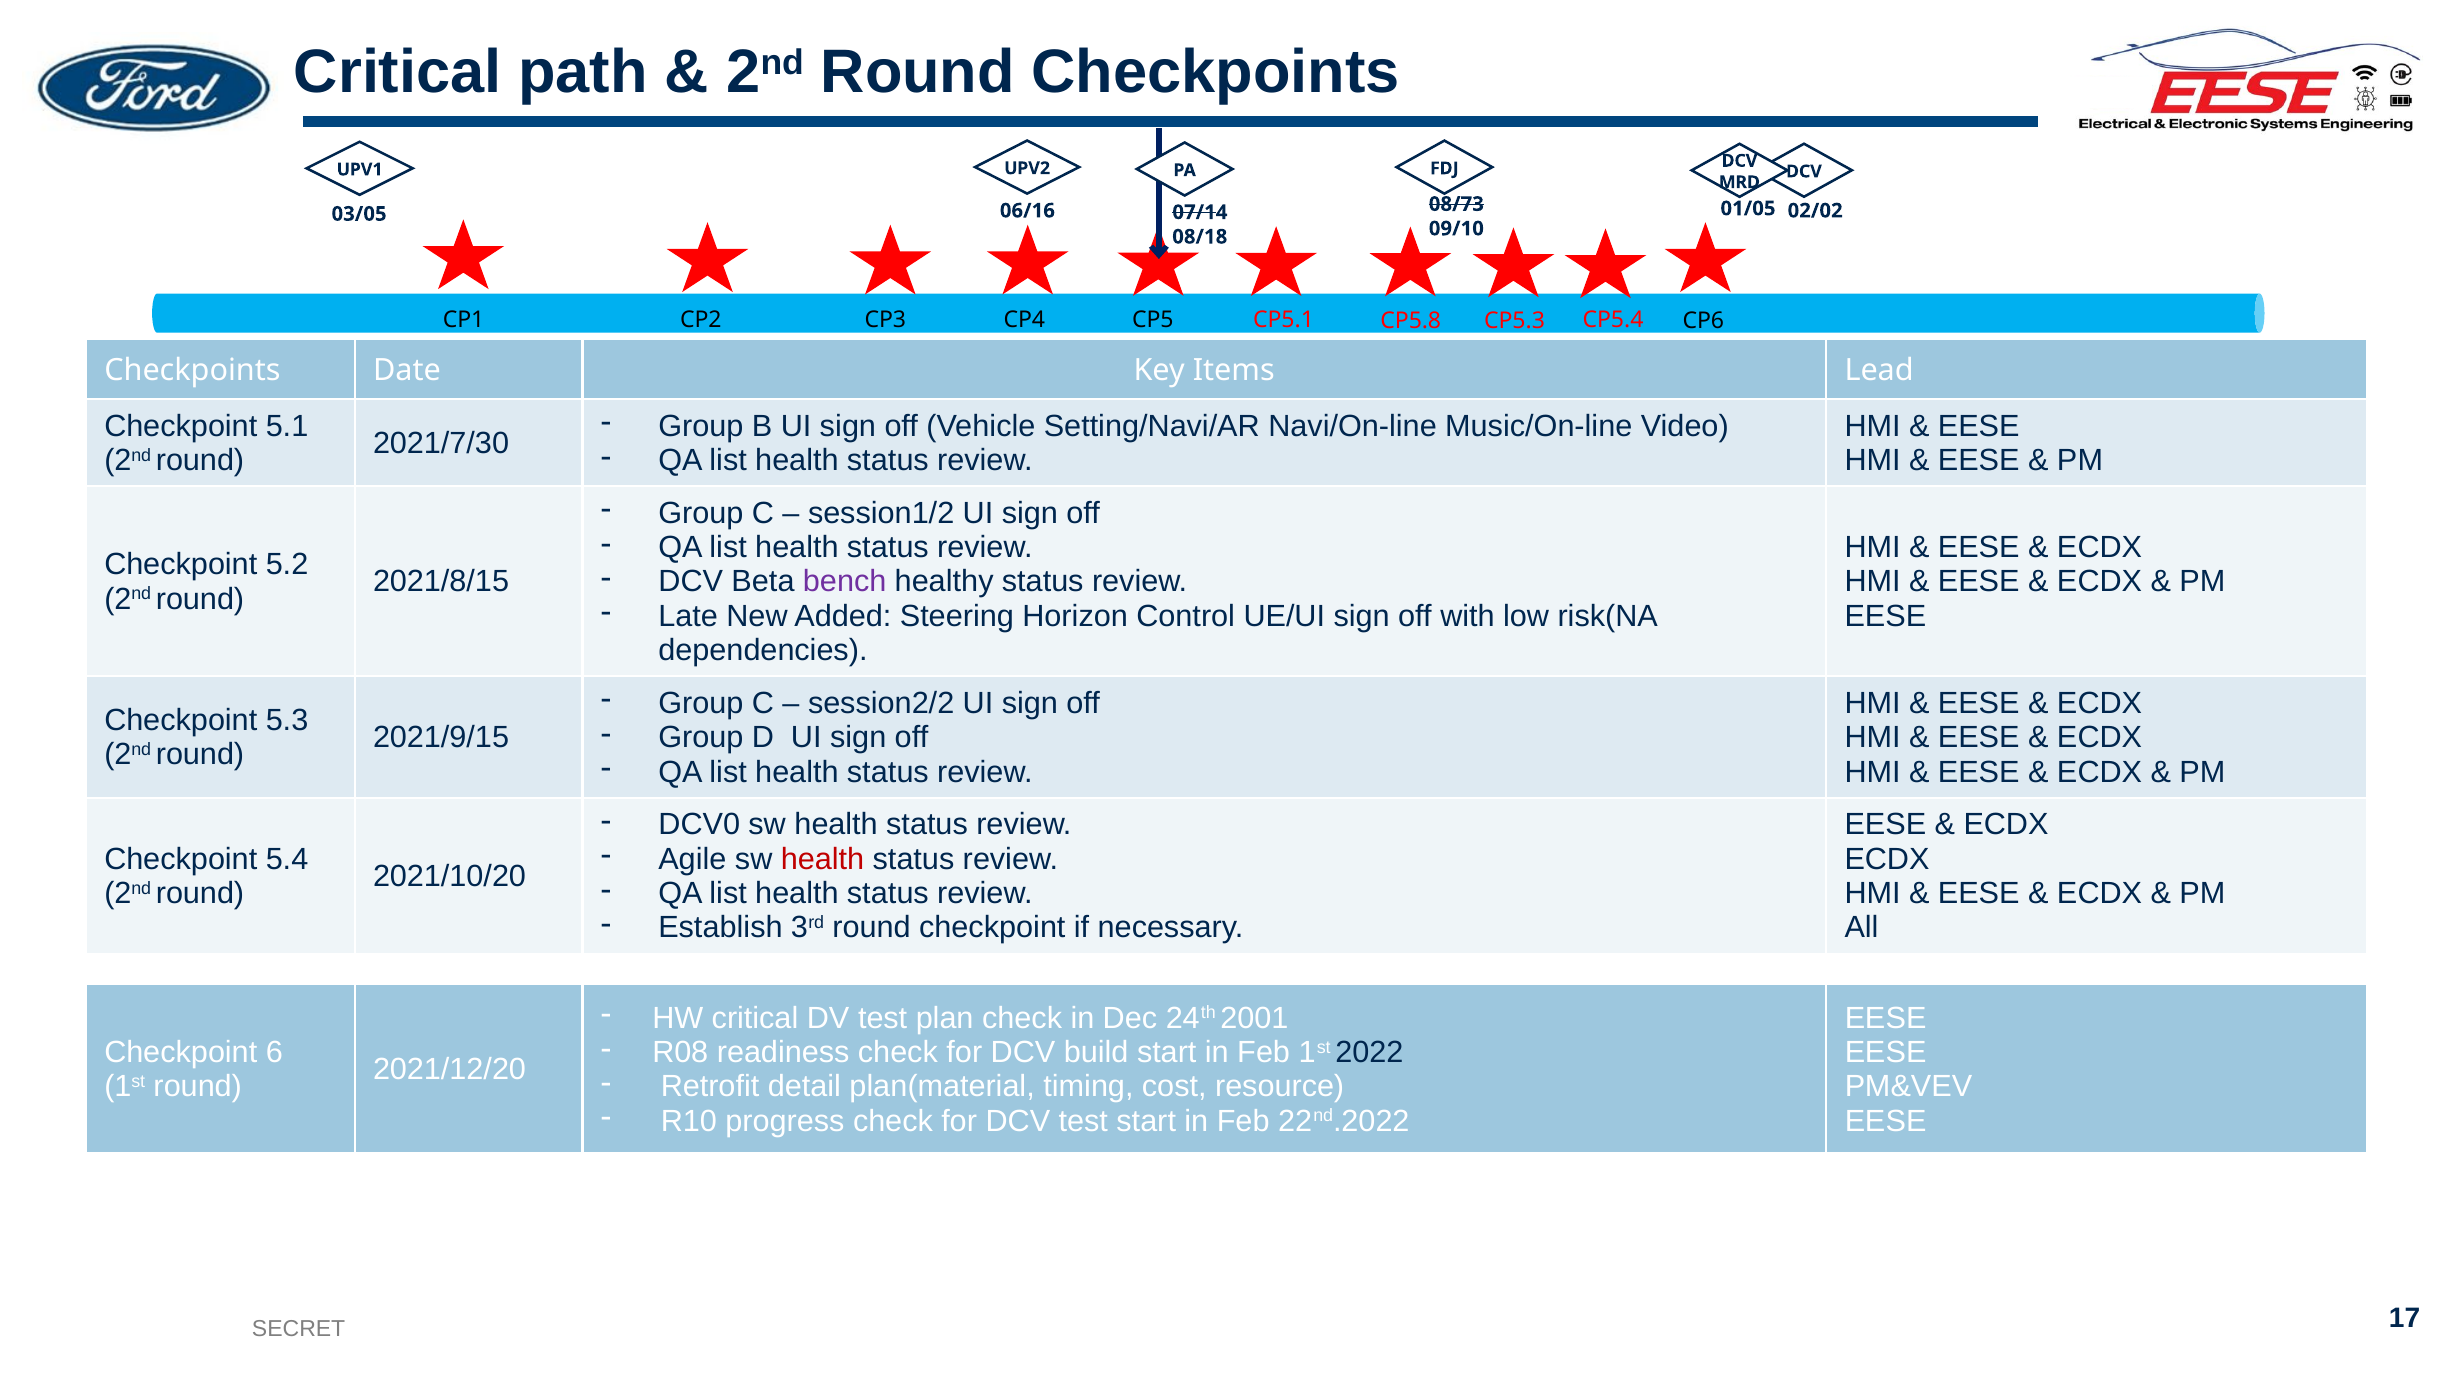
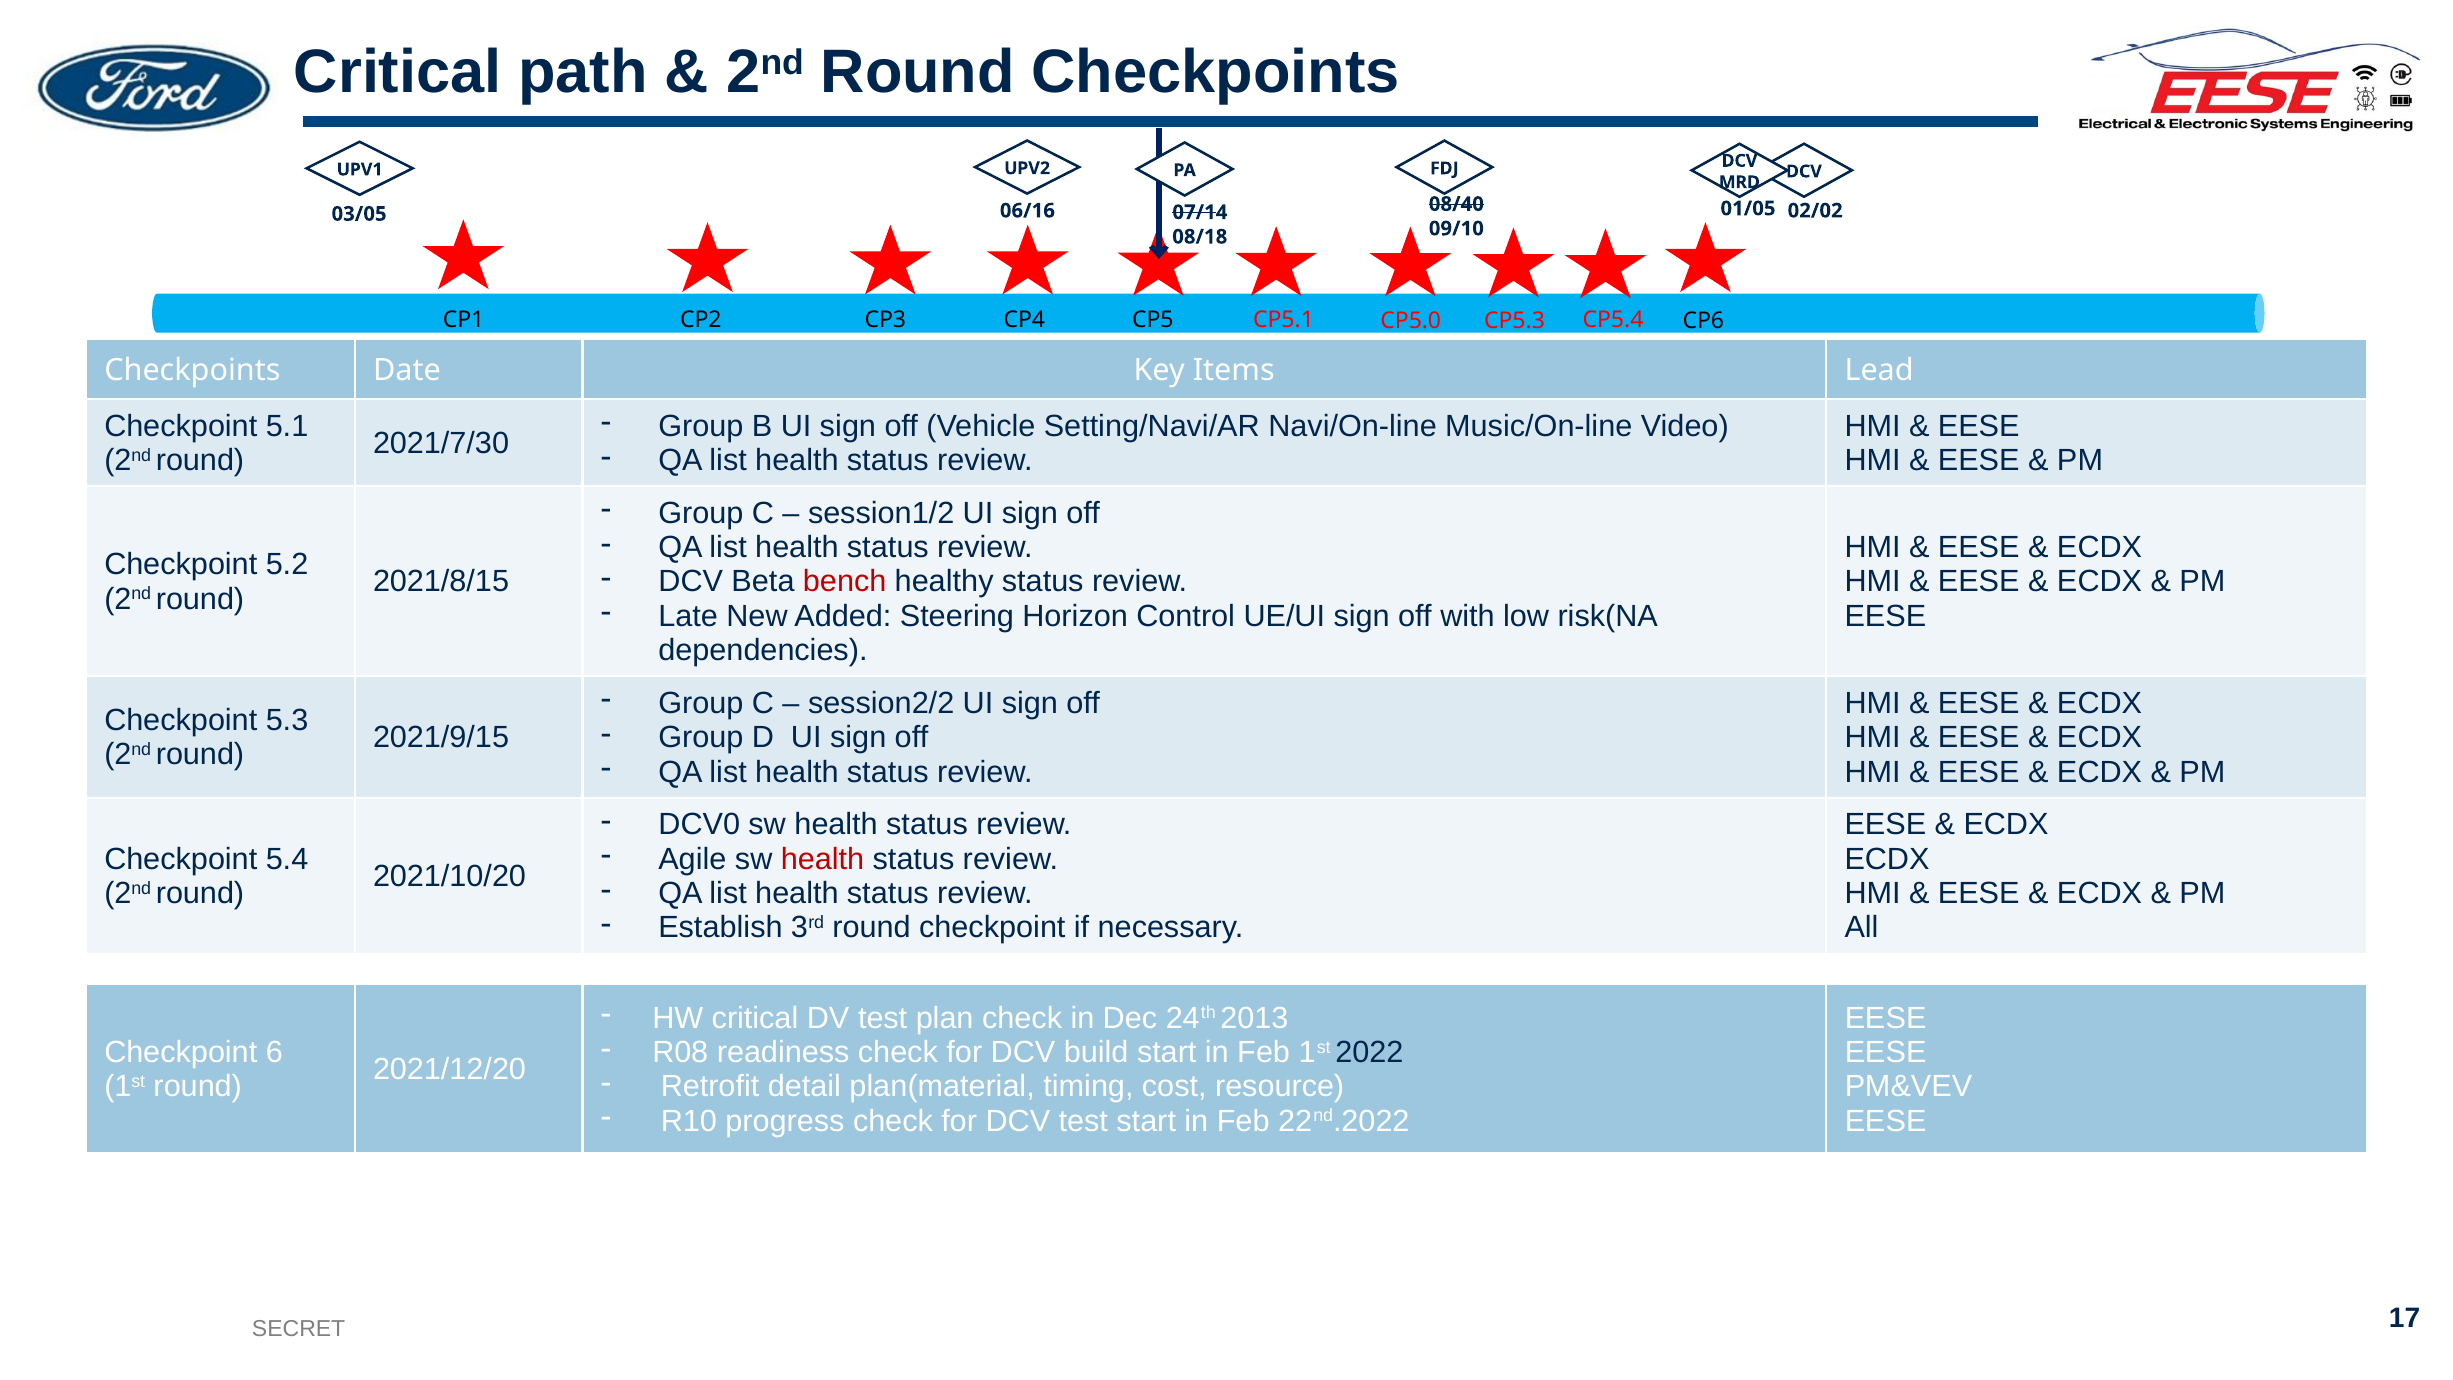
08/73: 08/73 -> 08/40
CP5.8: CP5.8 -> CP5.0
bench colour: purple -> red
2001: 2001 -> 2013
